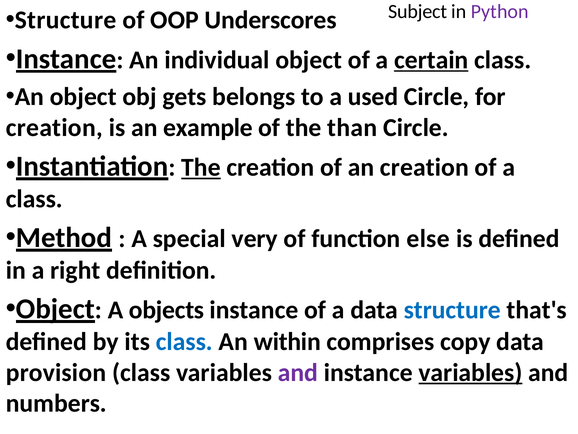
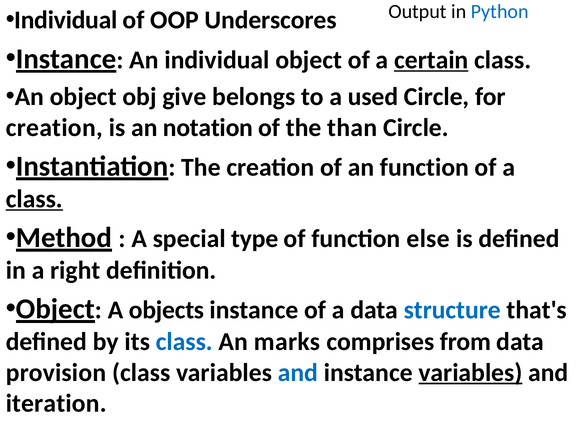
Subject: Subject -> Output
Python colour: purple -> blue
Structure at (66, 20): Structure -> Individual
gets: gets -> give
example: example -> notation
The at (201, 167) underline: present -> none
an creation: creation -> function
class at (34, 199) underline: none -> present
very: very -> type
within: within -> marks
copy: copy -> from
and at (298, 372) colour: purple -> blue
numbers: numbers -> iteration
